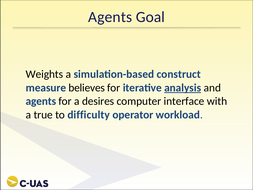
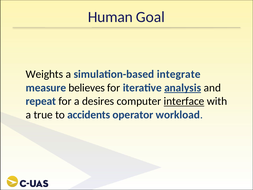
Agents at (110, 17): Agents -> Human
construct: construct -> integrate
agents at (41, 101): agents -> repeat
interface underline: none -> present
difficulty: difficulty -> accidents
